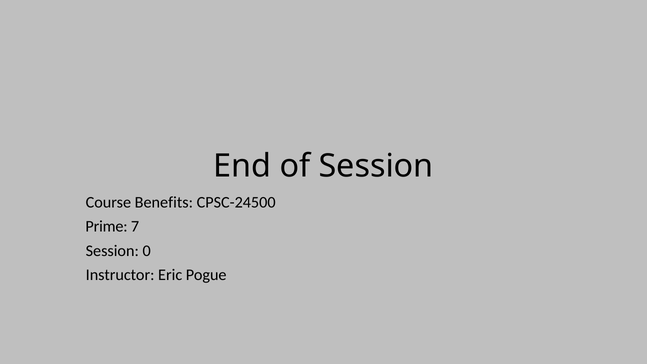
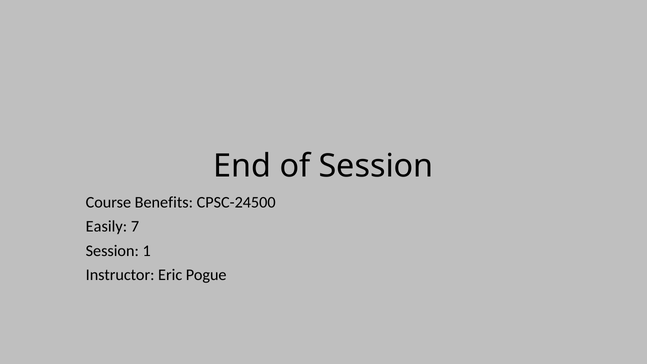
Prime: Prime -> Easily
0: 0 -> 1
